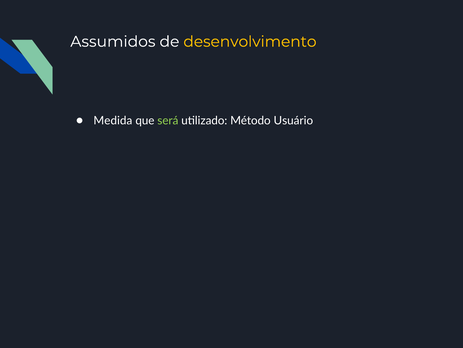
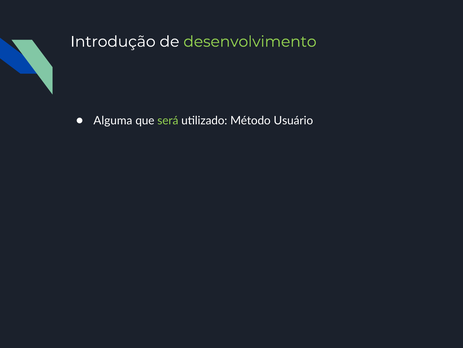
Assumidos: Assumidos -> Introdução
desenvolvimento colour: yellow -> light green
Medida: Medida -> Alguma
